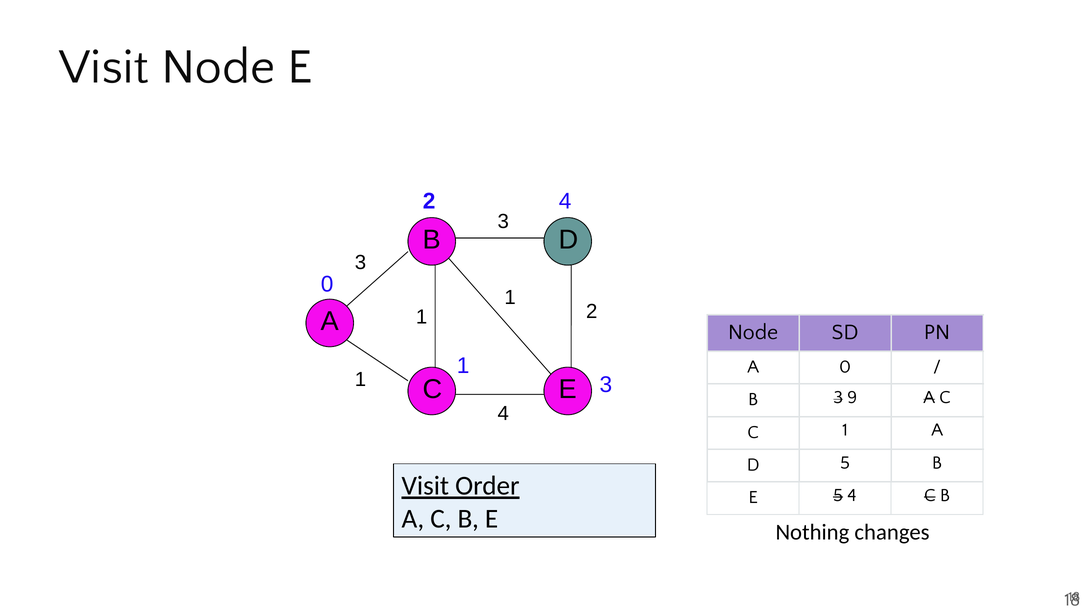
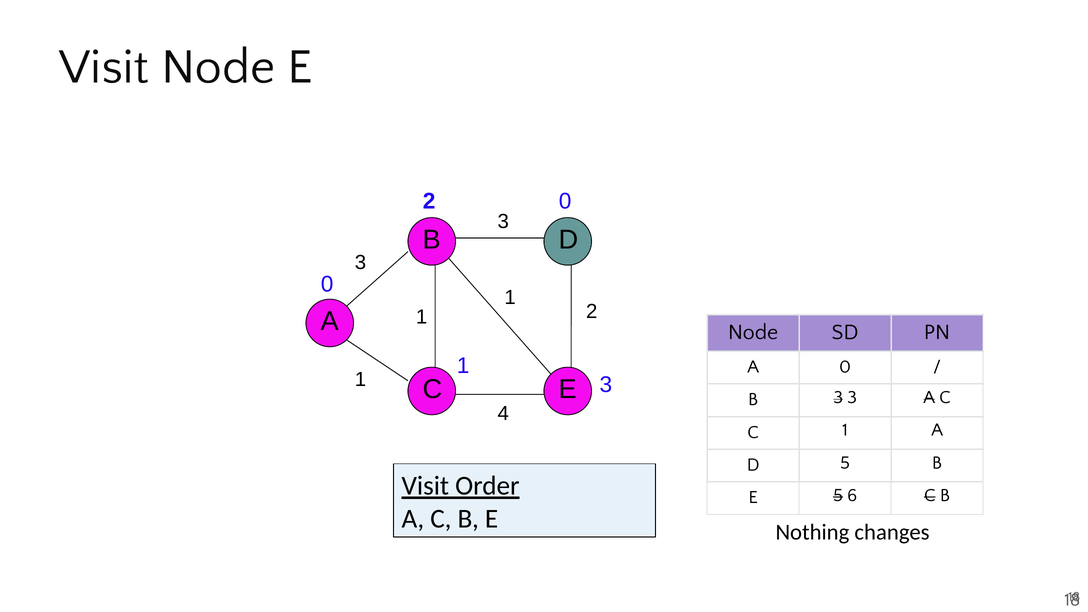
2 4: 4 -> 0
3 9: 9 -> 3
5 4: 4 -> 6
